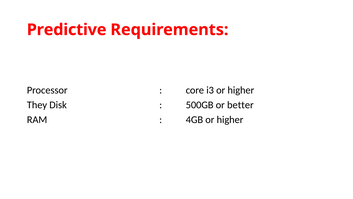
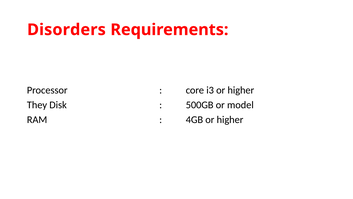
Predictive: Predictive -> Disorders
better: better -> model
